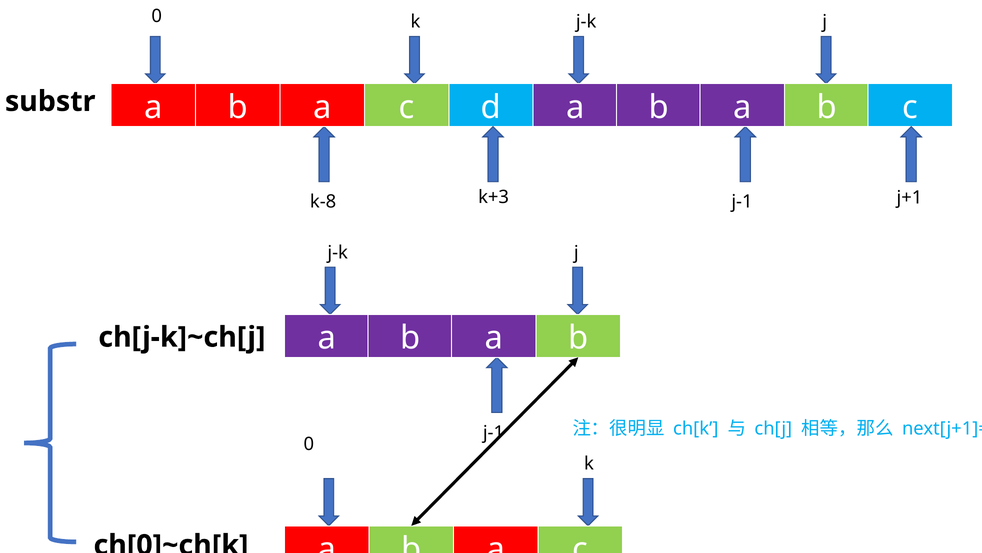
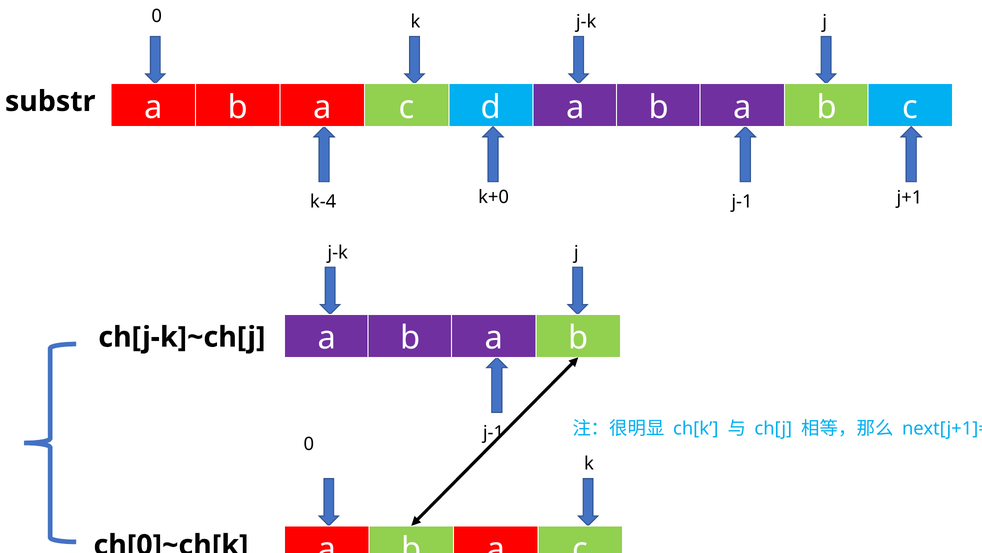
k+3: k+3 -> k+0
k-8: k-8 -> k-4
